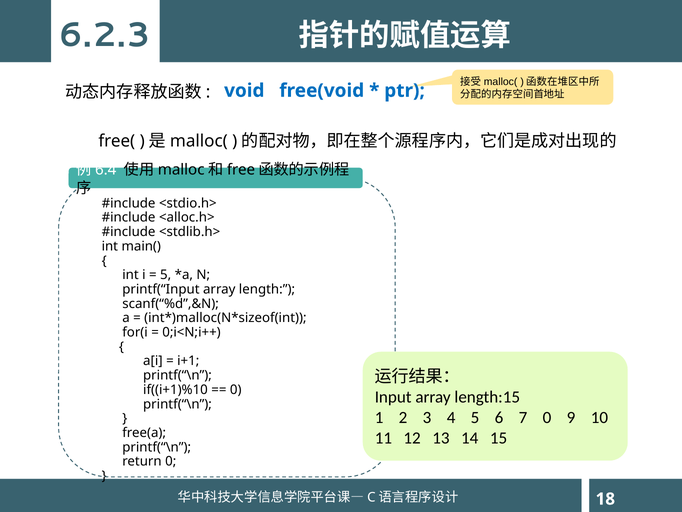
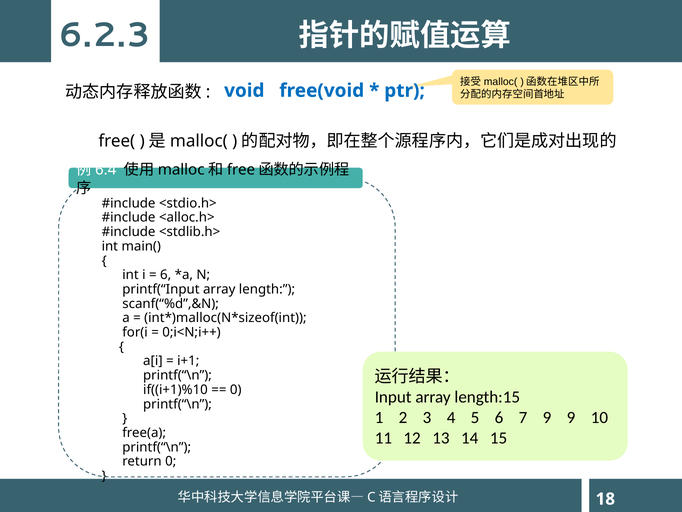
5 at (166, 275): 5 -> 6
7 0: 0 -> 9
